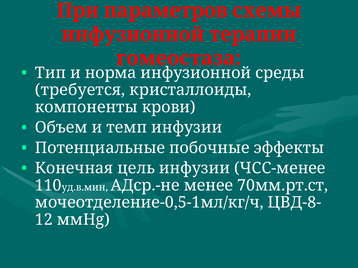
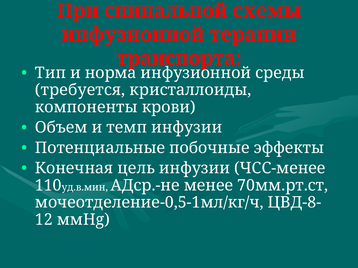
параметров: параметров -> спинальной
гомеостаза: гомеостаза -> транспорта
